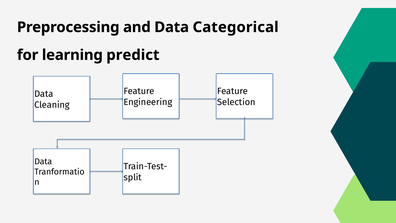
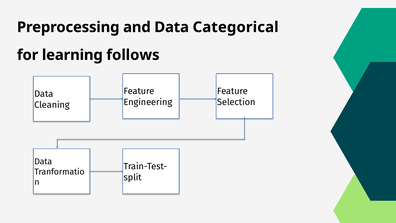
predict: predict -> follows
